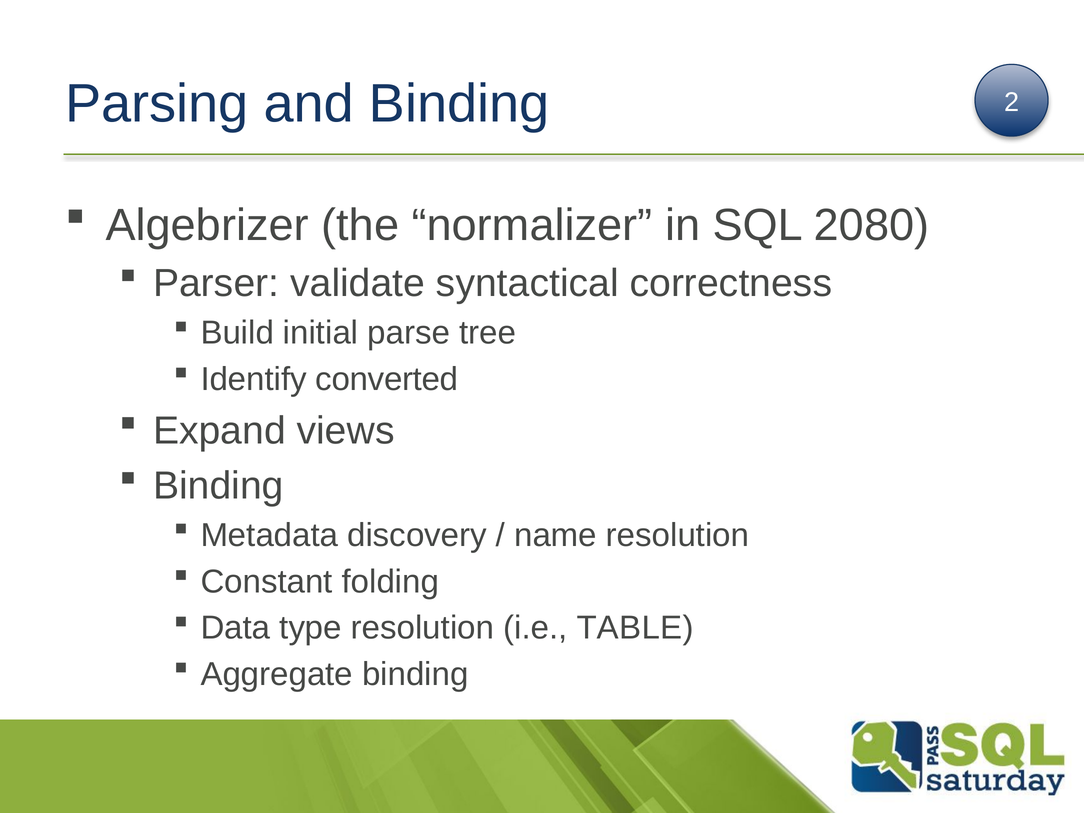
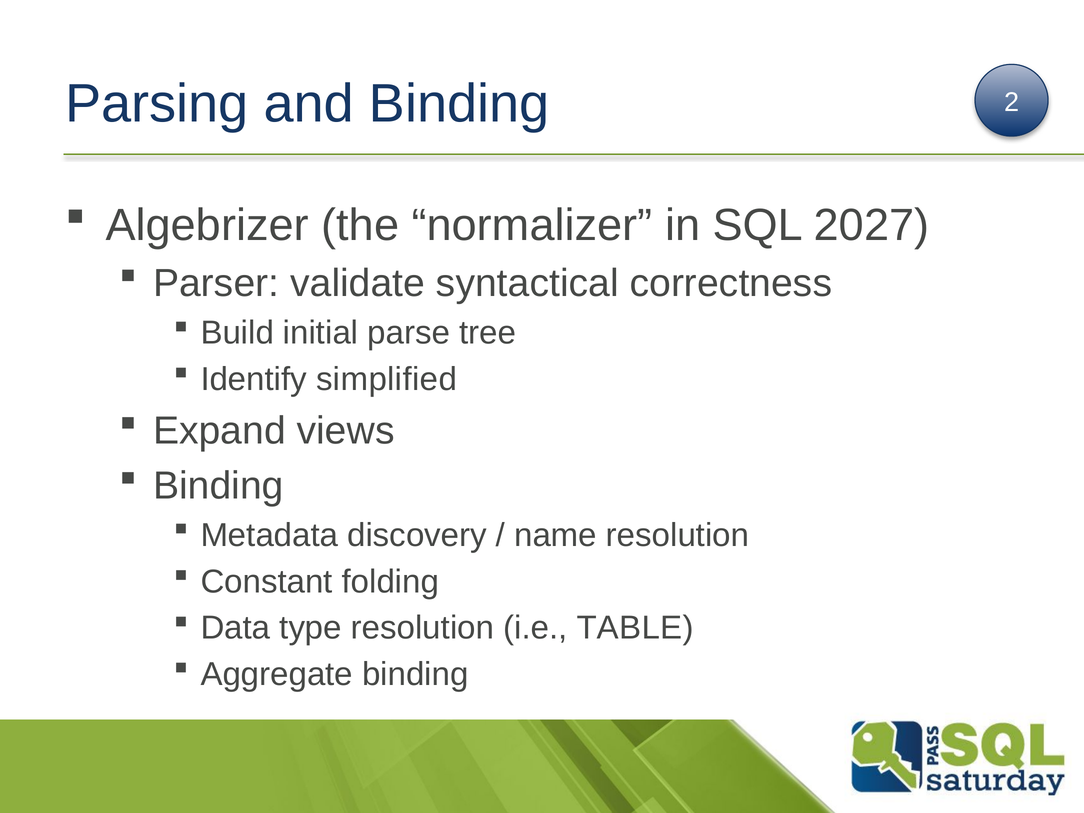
2080: 2080 -> 2027
converted: converted -> simplified
